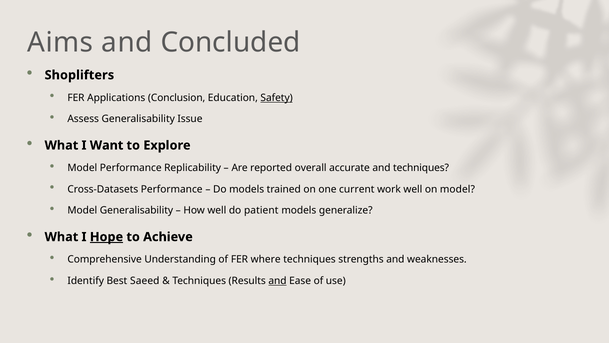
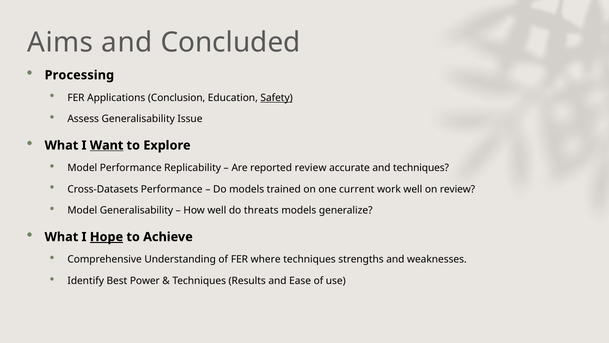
Shoplifters: Shoplifters -> Processing
Want underline: none -> present
reported overall: overall -> review
on model: model -> review
patient: patient -> threats
Saeed: Saeed -> Power
and at (278, 280) underline: present -> none
